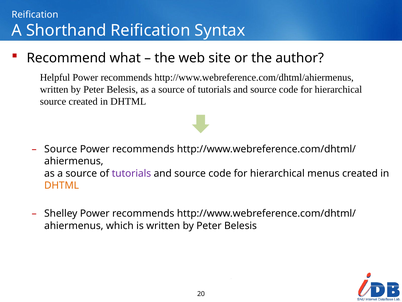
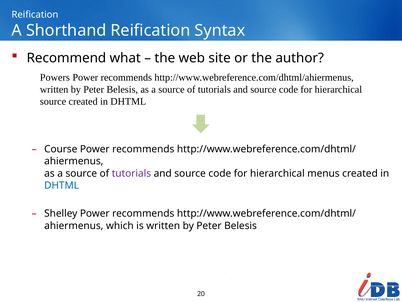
Helpful: Helpful -> Powers
Source at (61, 149): Source -> Course
DHTML at (62, 185) colour: orange -> blue
